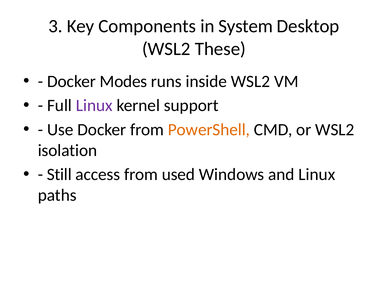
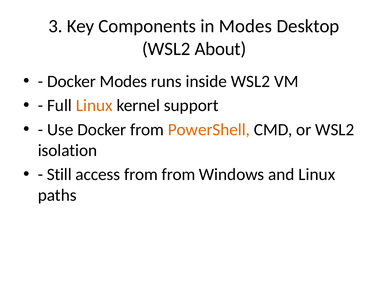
in System: System -> Modes
These: These -> About
Linux at (94, 106) colour: purple -> orange
from used: used -> from
